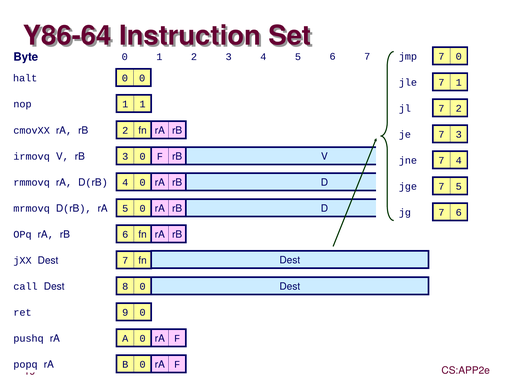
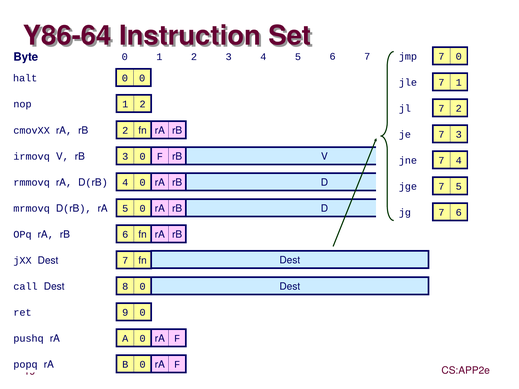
nop 1 1: 1 -> 2
